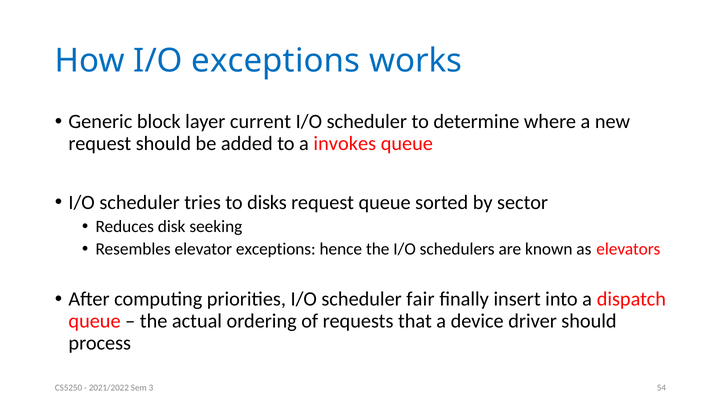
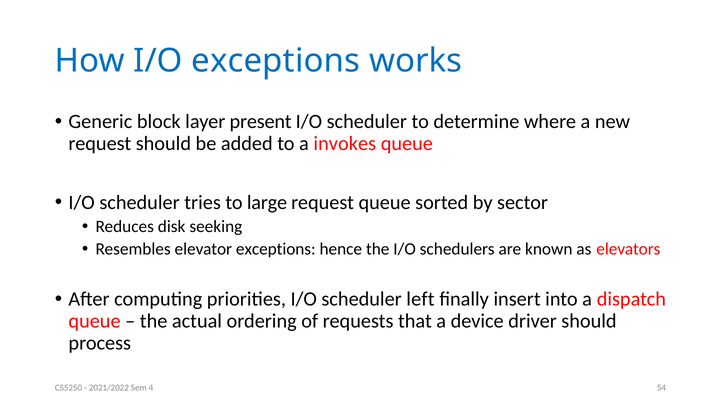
current: current -> present
disks: disks -> large
fair: fair -> left
3: 3 -> 4
